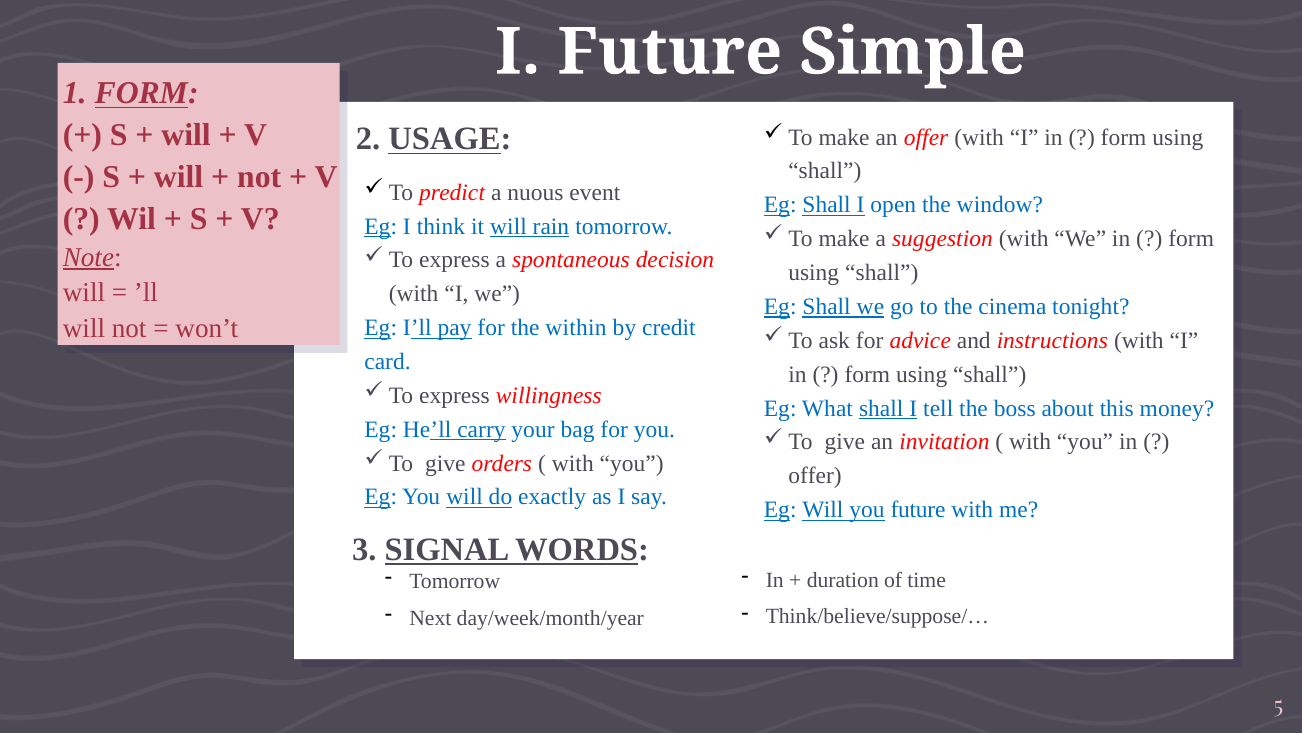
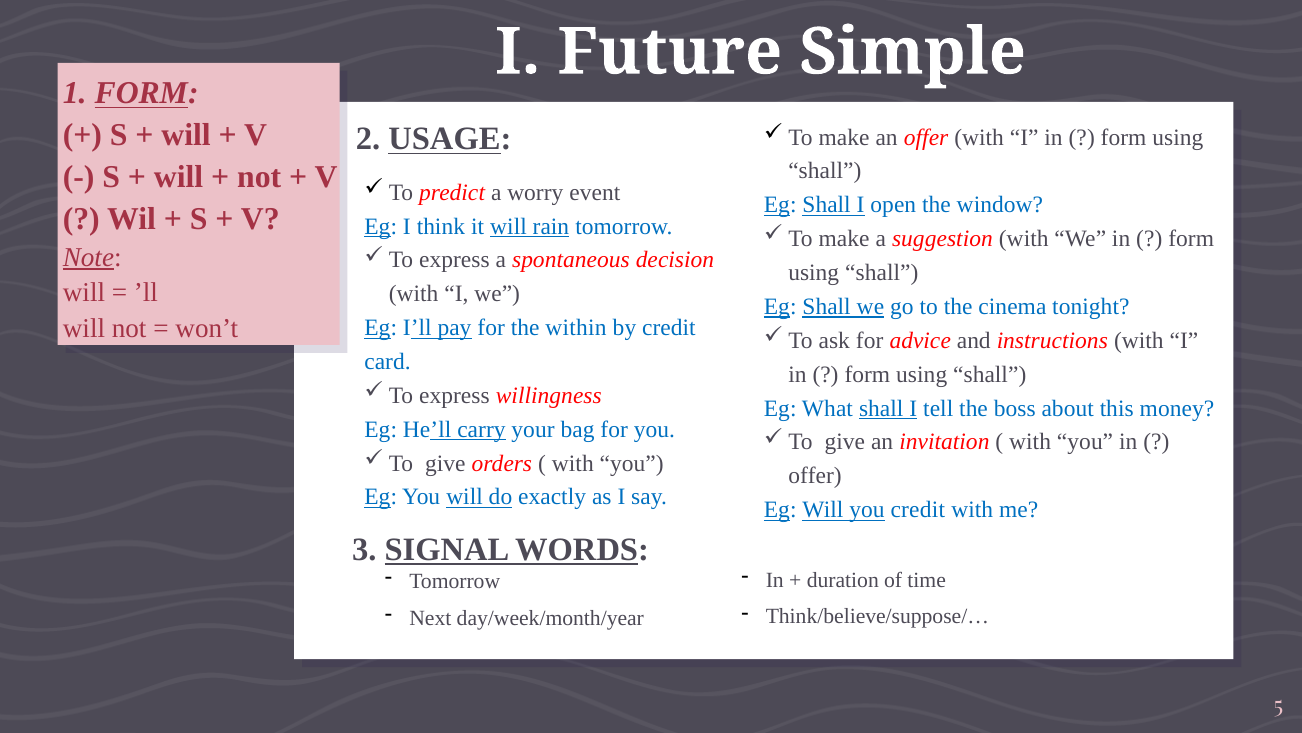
nuous: nuous -> worry
you future: future -> credit
